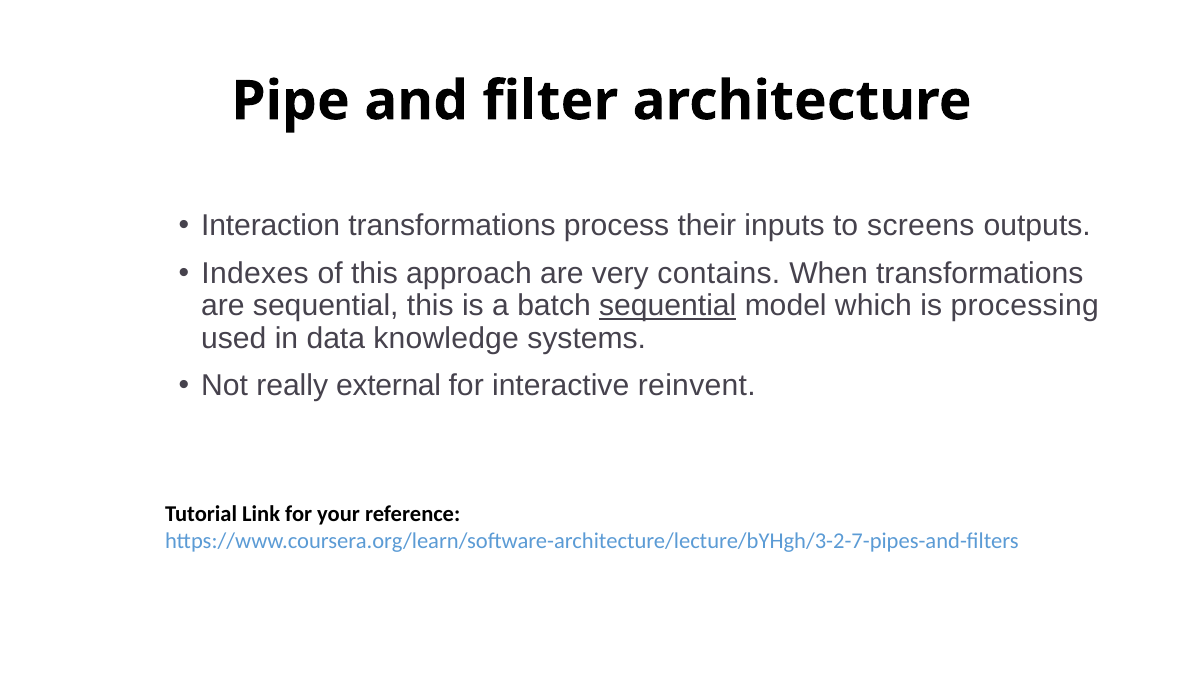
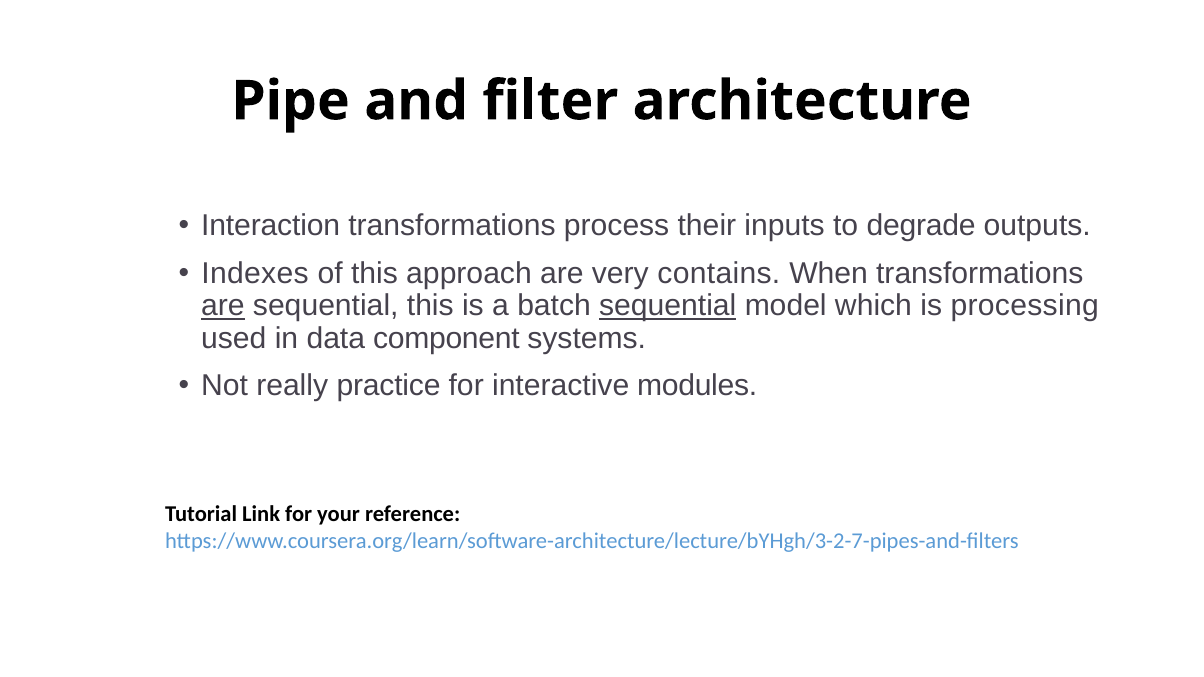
screens: screens -> degrade
are at (223, 306) underline: none -> present
knowledge: knowledge -> component
external: external -> practice
reinvent: reinvent -> modules
